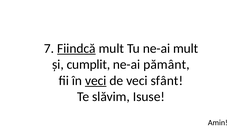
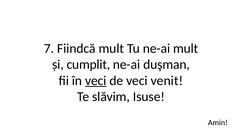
Fiindcă underline: present -> none
pământ: pământ -> duşman
sfânt: sfânt -> venit
